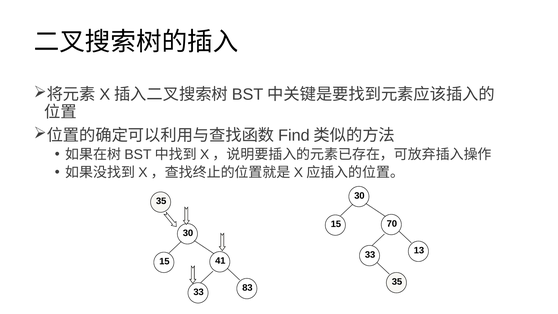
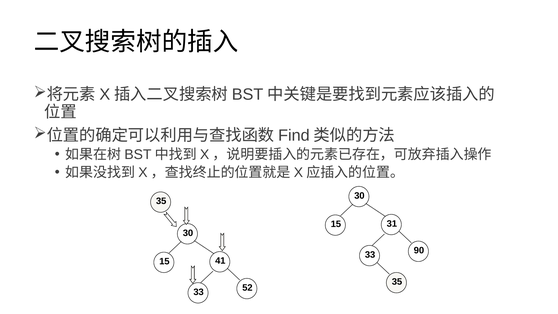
70: 70 -> 31
13: 13 -> 90
83: 83 -> 52
